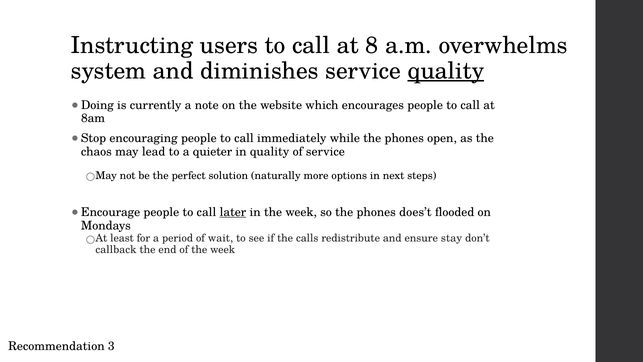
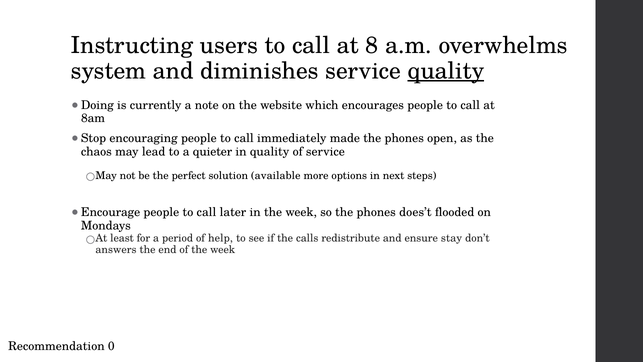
while: while -> made
naturally: naturally -> available
later underline: present -> none
wait: wait -> help
callback: callback -> answers
3: 3 -> 0
